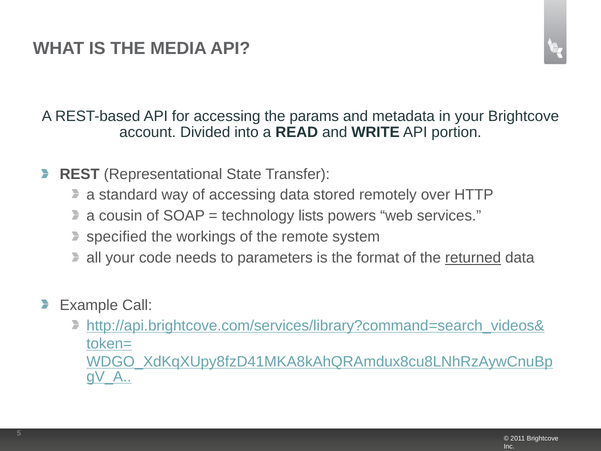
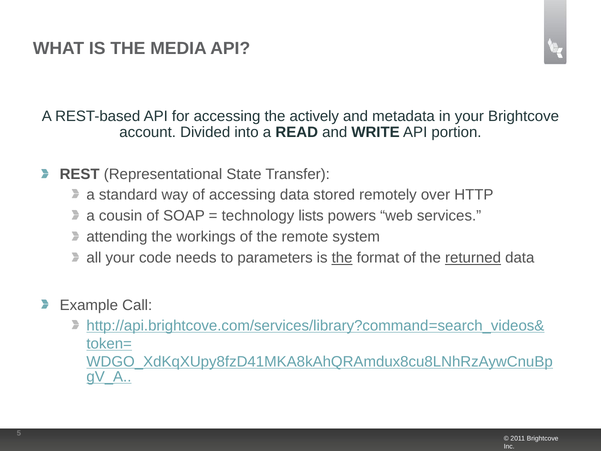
params: params -> actively
specified: specified -> attending
the at (342, 258) underline: none -> present
